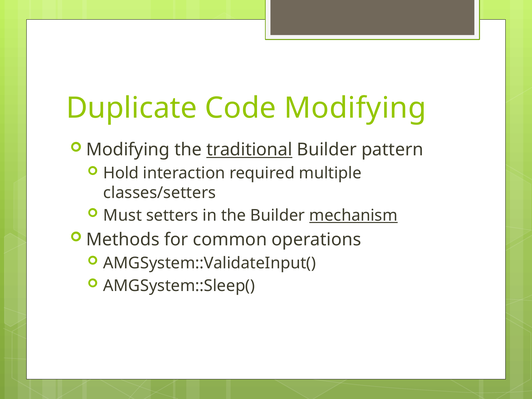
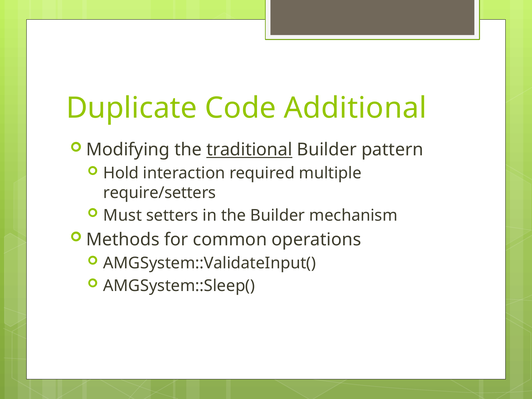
Code Modifying: Modifying -> Additional
classes/setters: classes/setters -> require/setters
mechanism underline: present -> none
